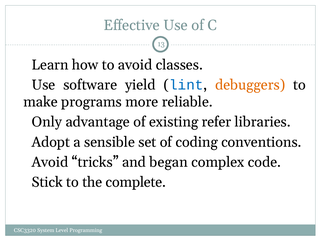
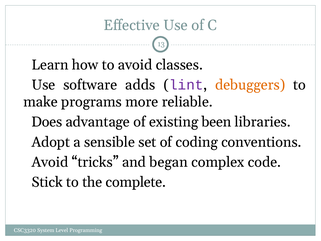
yield: yield -> adds
lint colour: blue -> purple
Only: Only -> Does
refer: refer -> been
